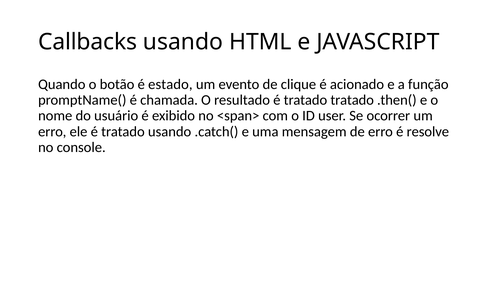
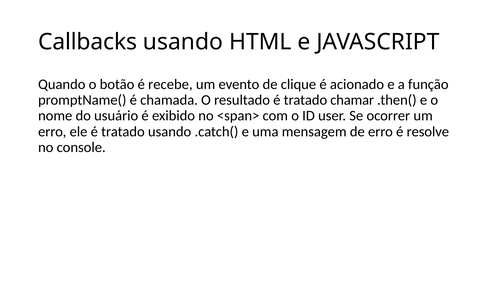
estado: estado -> recebe
tratado tratado: tratado -> chamar
